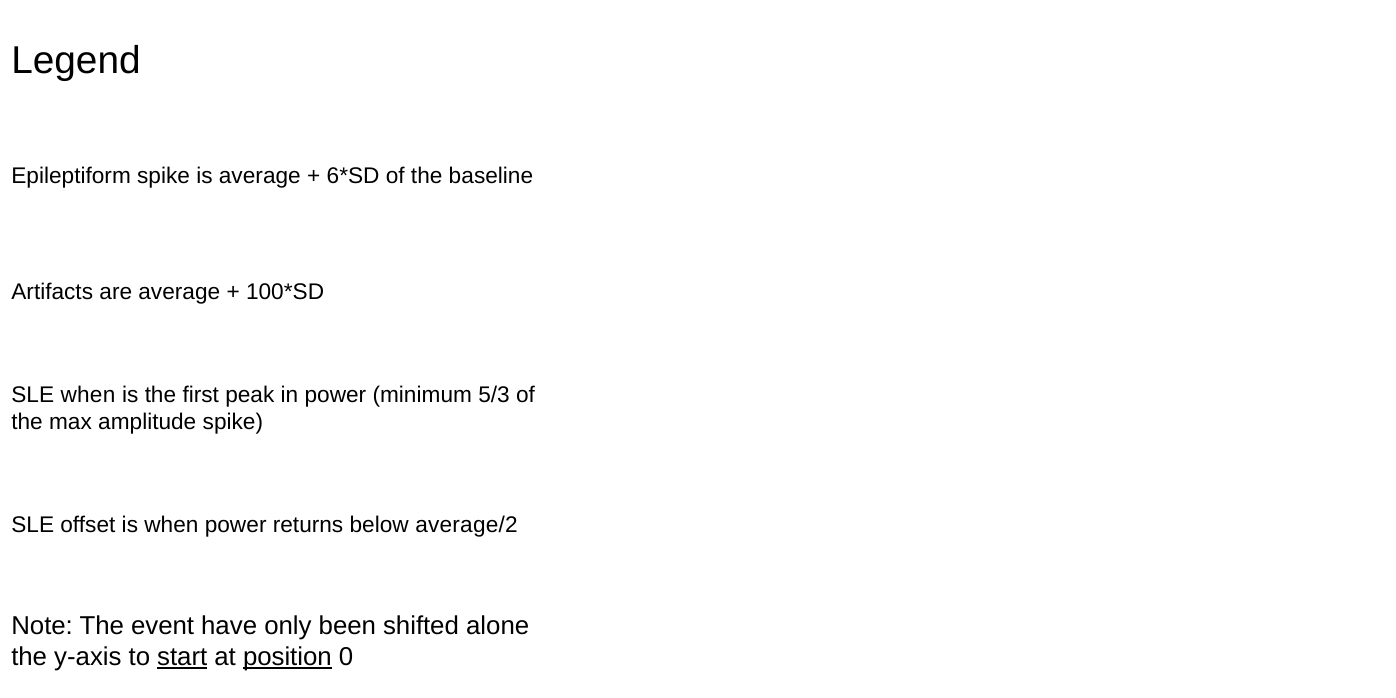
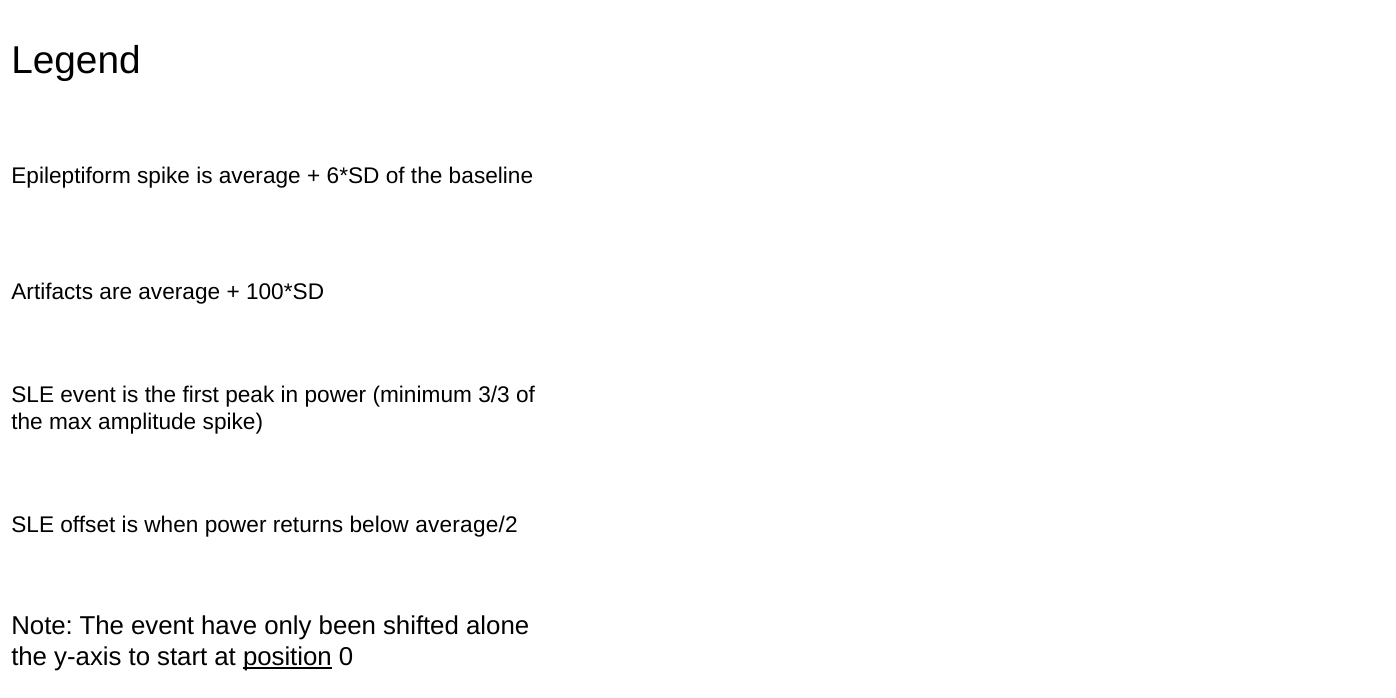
SLE when: when -> event
5/3: 5/3 -> 3/3
start underline: present -> none
